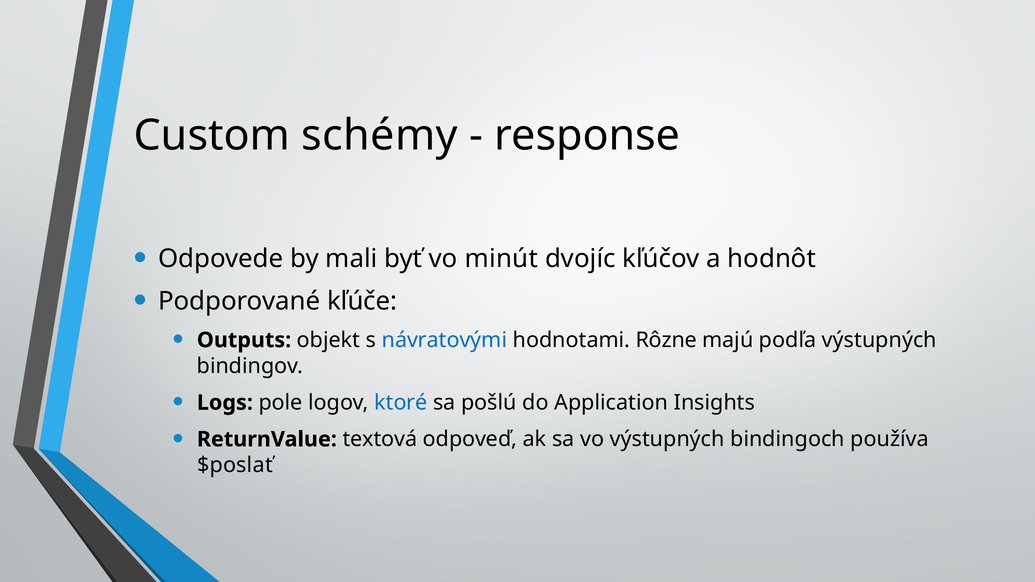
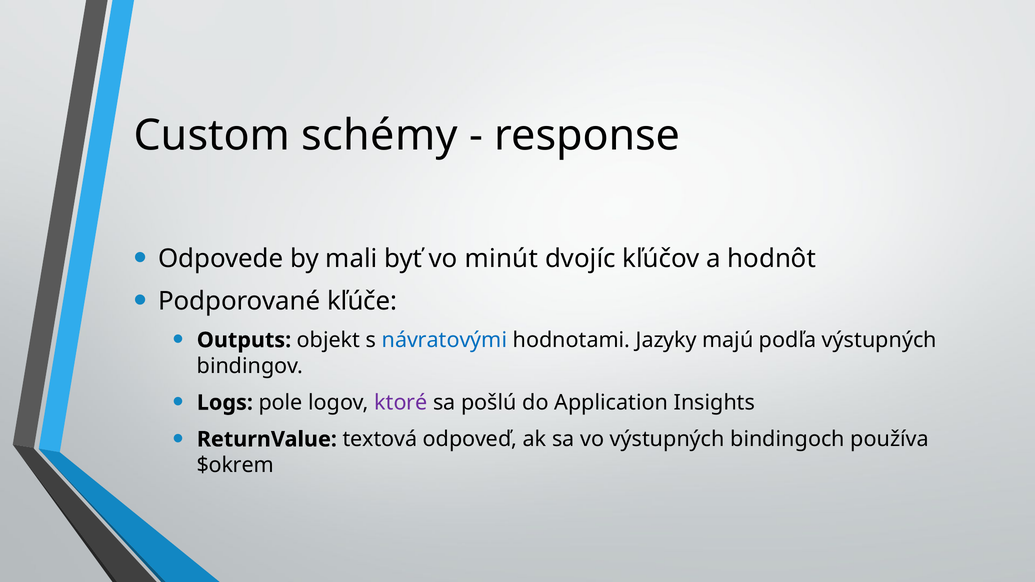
Rôzne: Rôzne -> Jazyky
ktoré colour: blue -> purple
$poslať: $poslať -> $okrem
